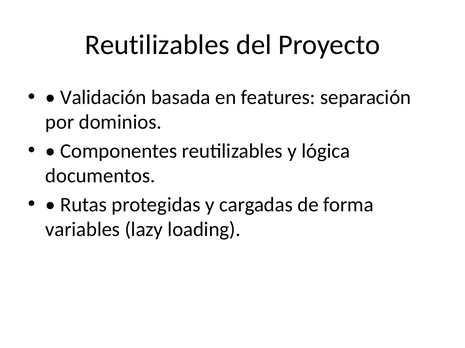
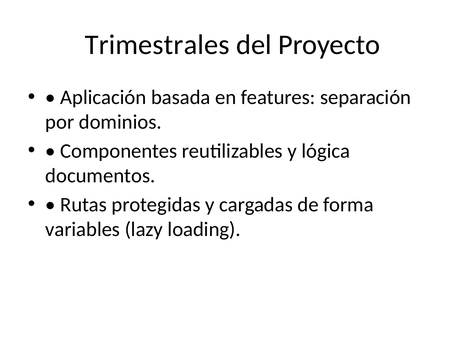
Reutilizables at (157, 45): Reutilizables -> Trimestrales
Validación: Validación -> Aplicación
